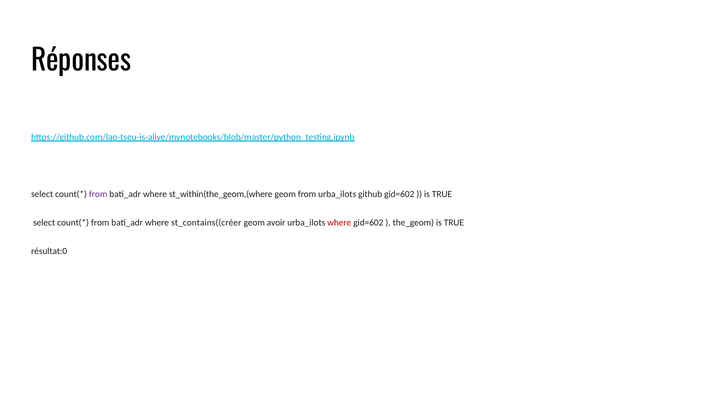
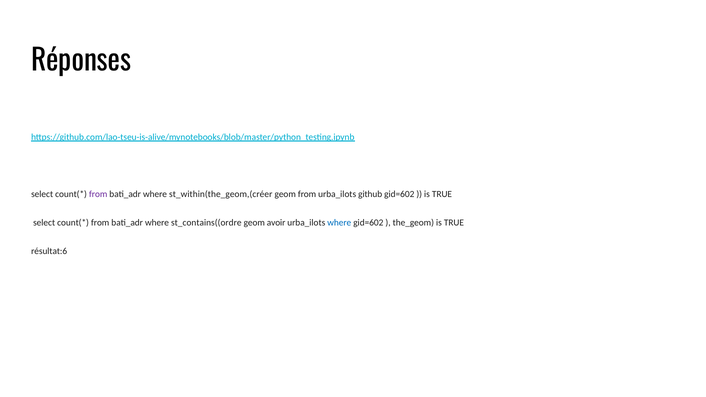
st_within(the_geom,(where: st_within(the_geom,(where -> st_within(the_geom,(créer
st_contains((créer: st_contains((créer -> st_contains((ordre
where at (339, 223) colour: red -> blue
résultat:0: résultat:0 -> résultat:6
